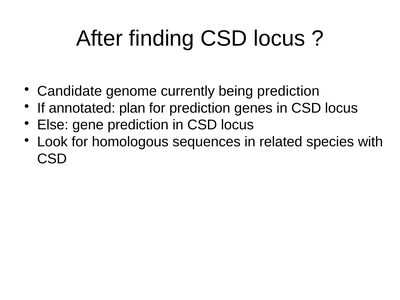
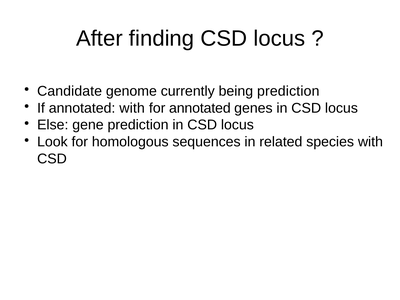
annotated plan: plan -> with
for prediction: prediction -> annotated
